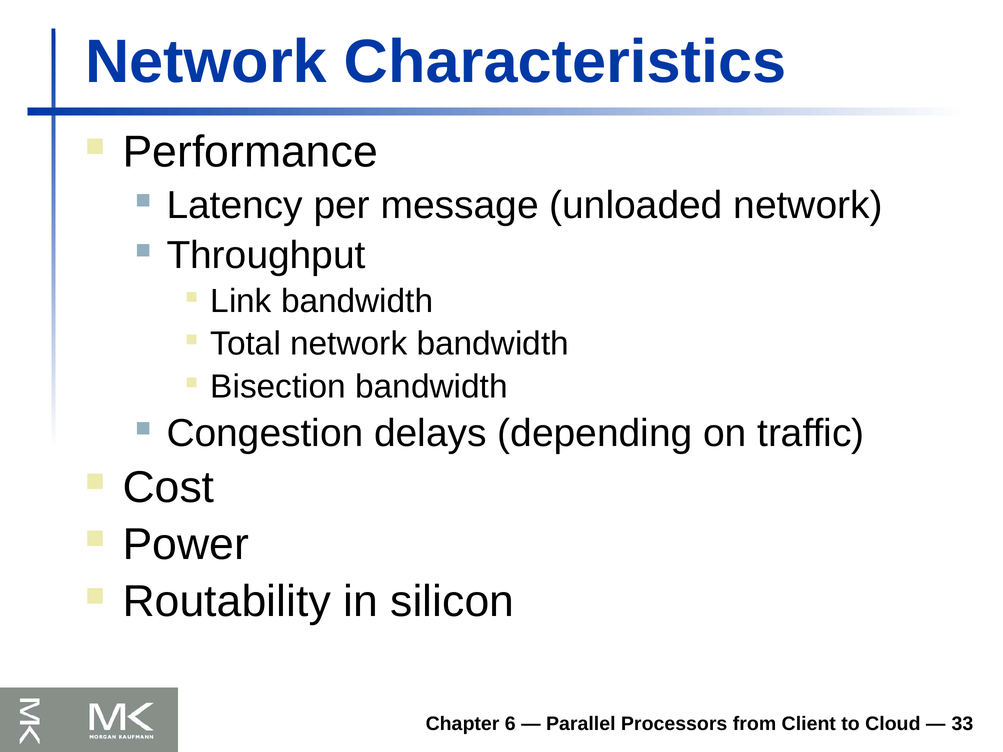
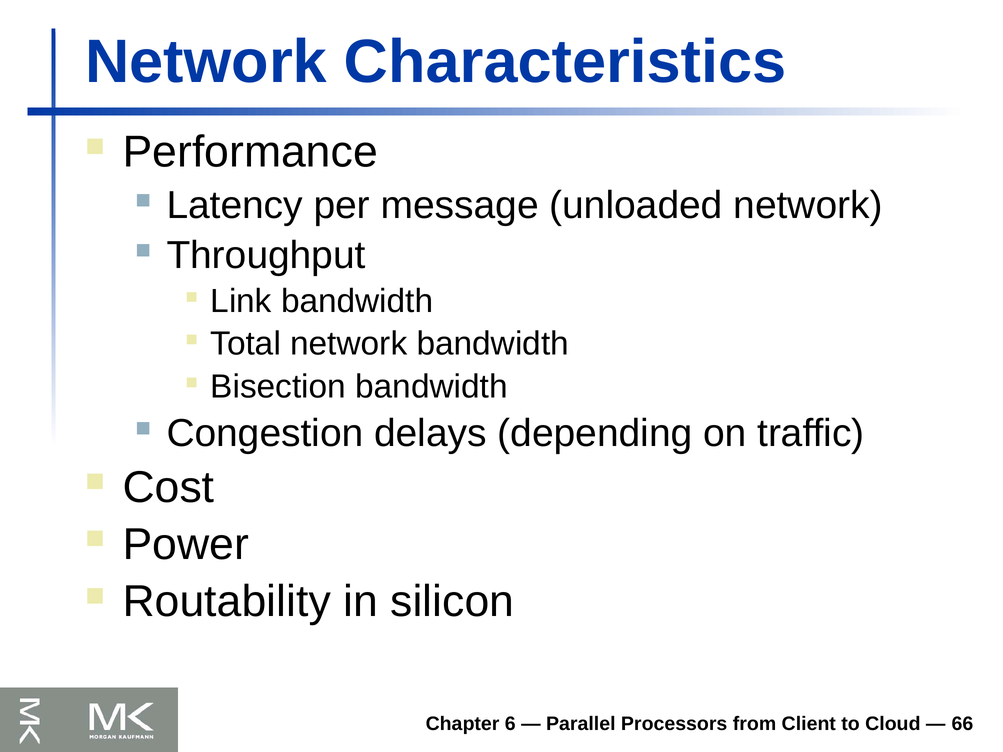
33: 33 -> 66
